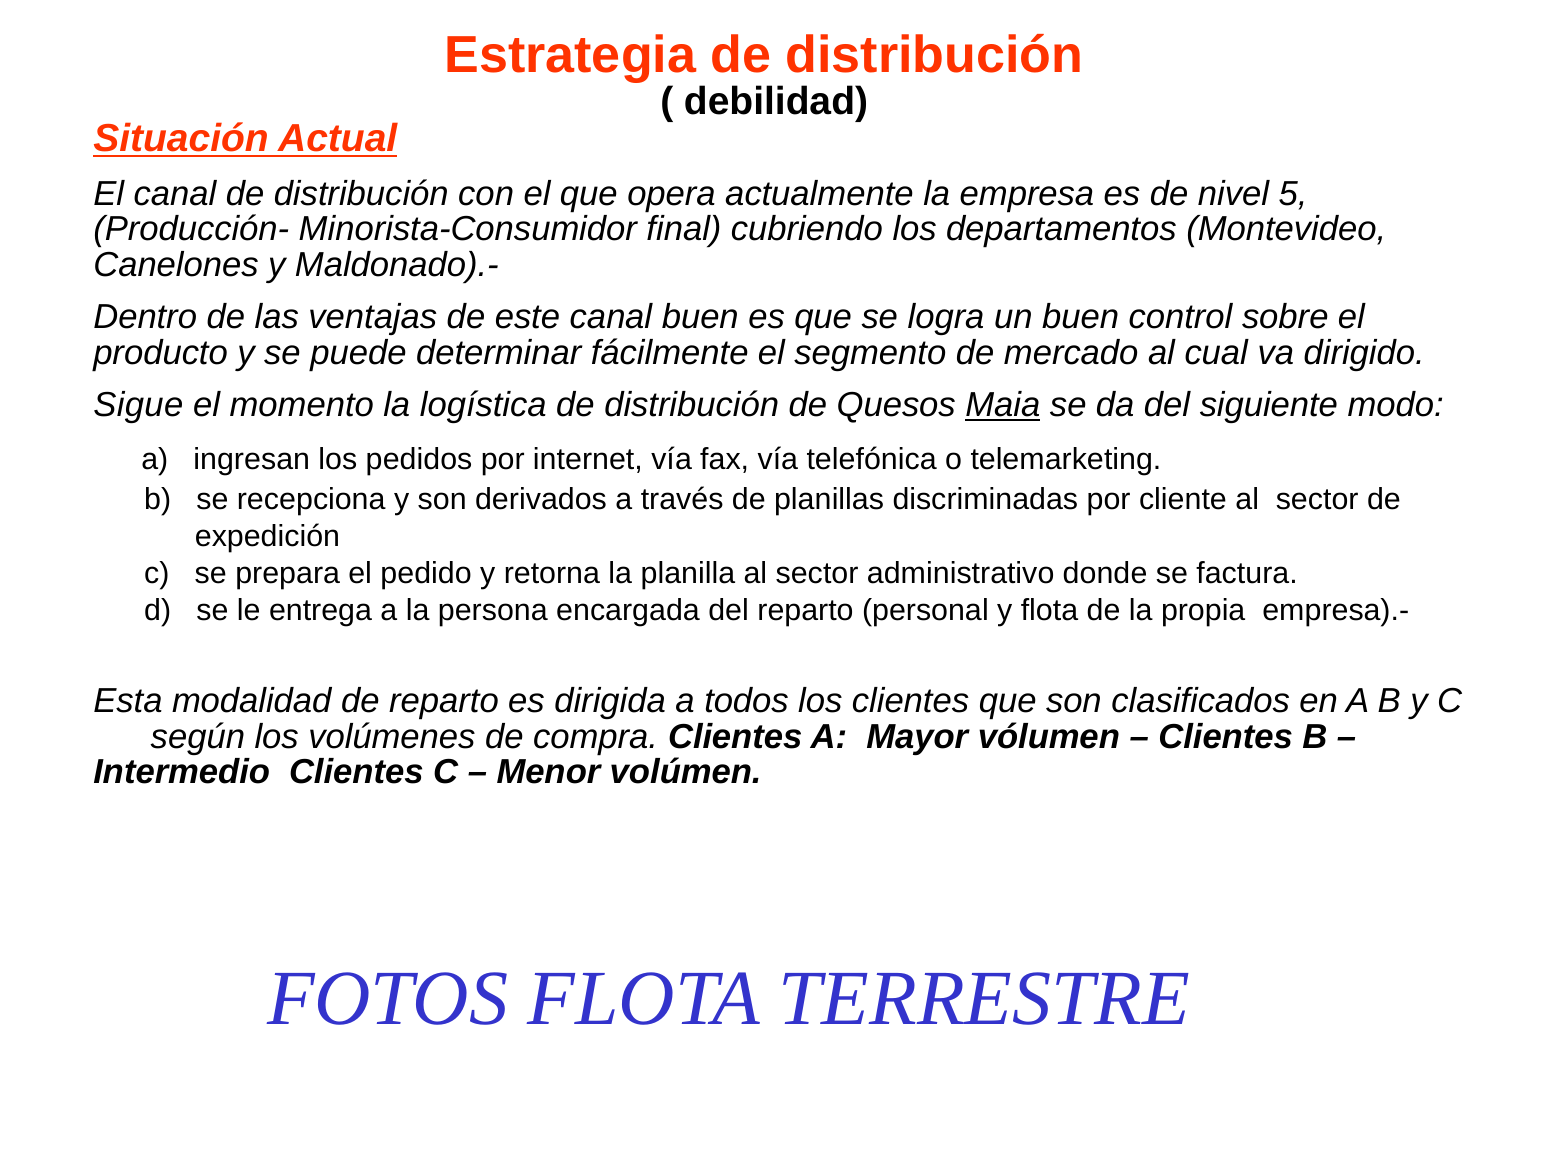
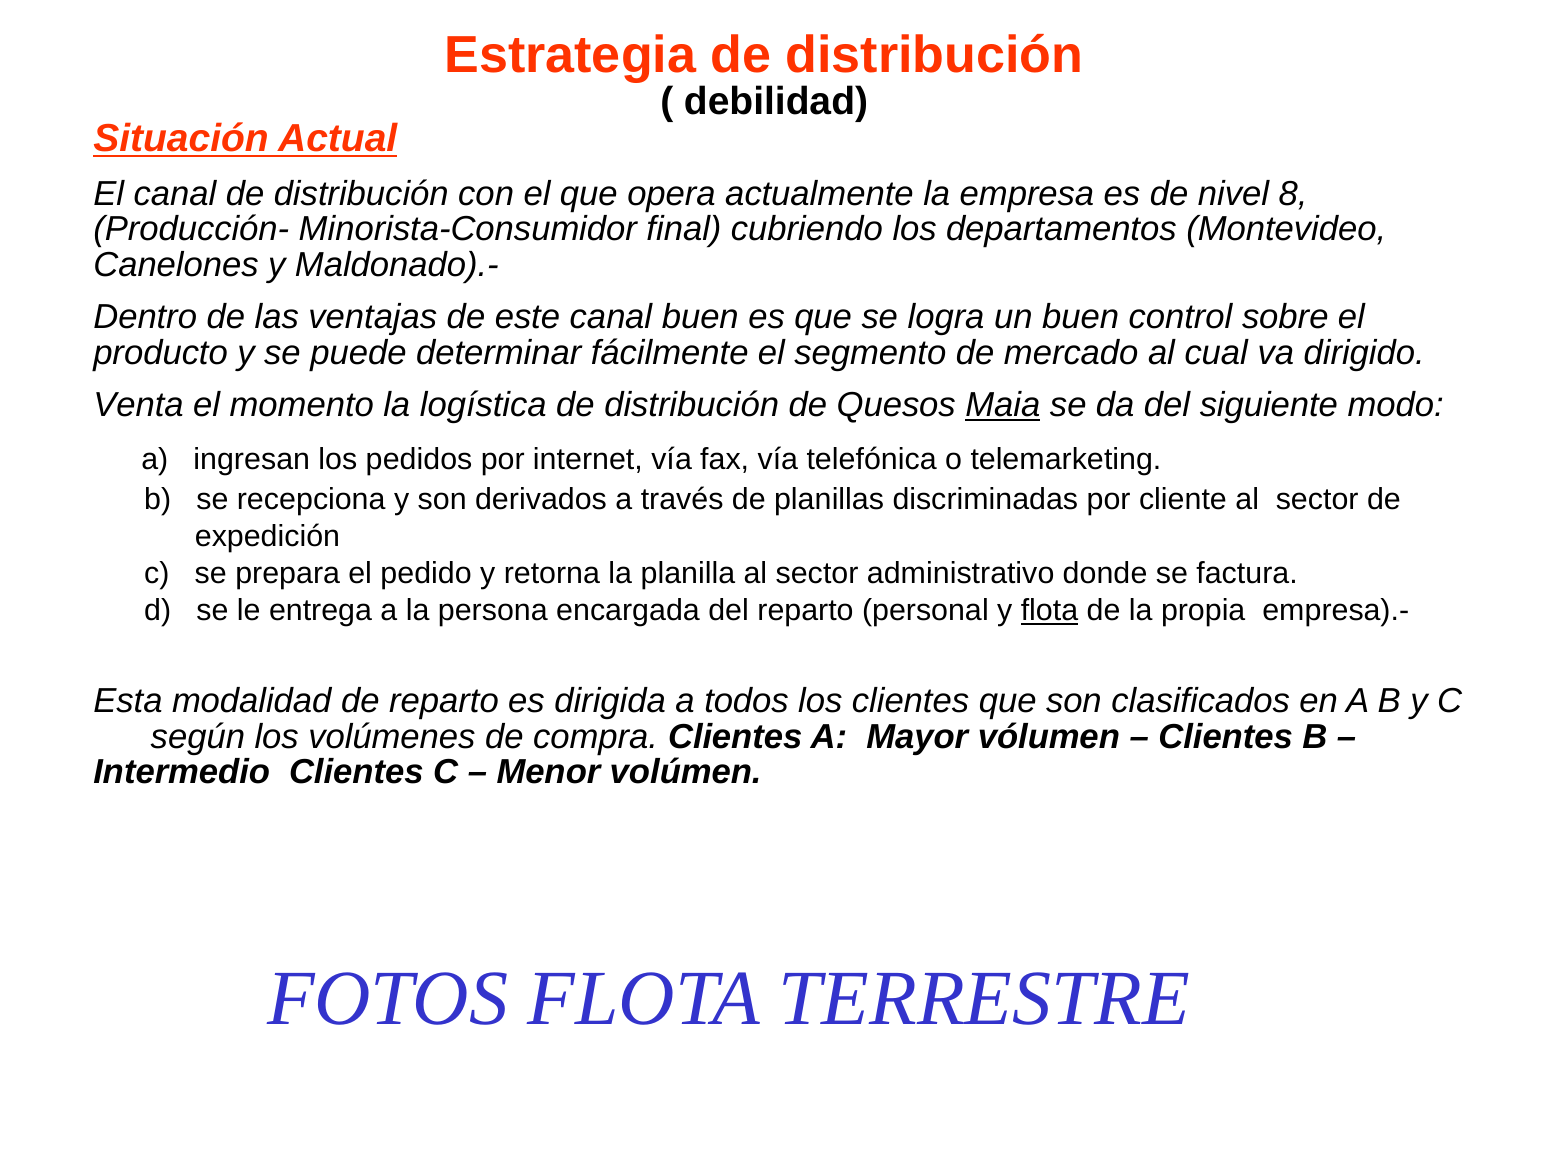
5: 5 -> 8
Sigue: Sigue -> Venta
flota at (1049, 610) underline: none -> present
